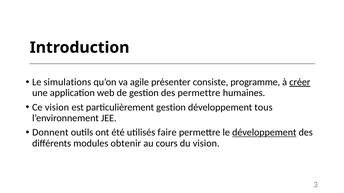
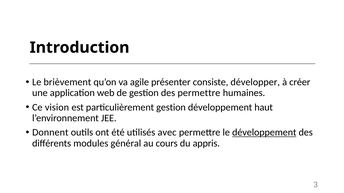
simulations: simulations -> brièvement
programme: programme -> développer
créer underline: present -> none
tous: tous -> haut
faire: faire -> avec
obtenir: obtenir -> général
du vision: vision -> appris
